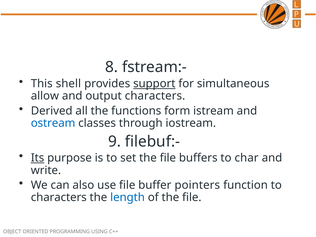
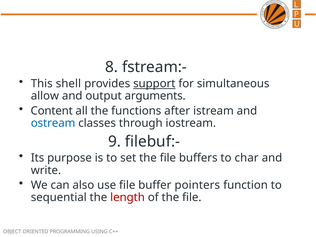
output characters: characters -> arguments
Derived: Derived -> Content
form: form -> after
Its underline: present -> none
characters at (59, 197): characters -> sequential
length colour: blue -> red
